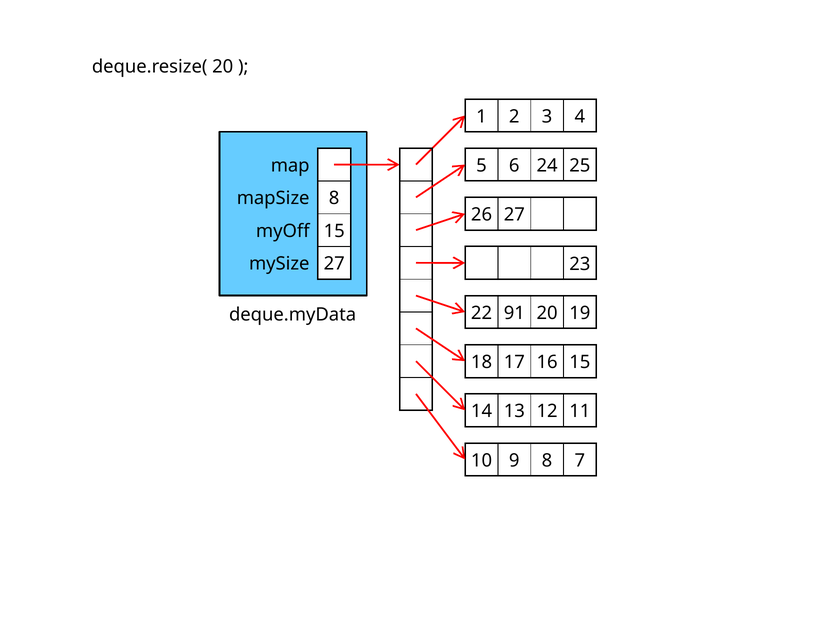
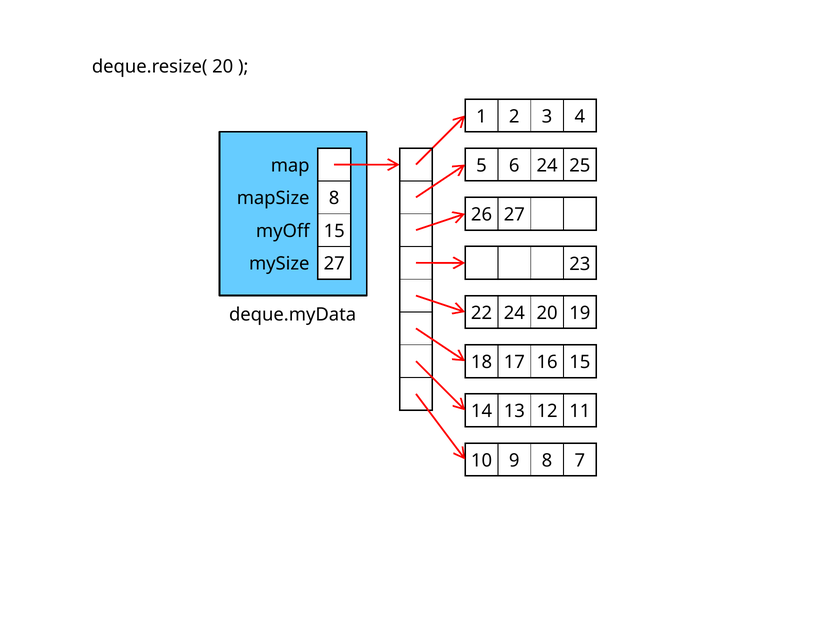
22 91: 91 -> 24
